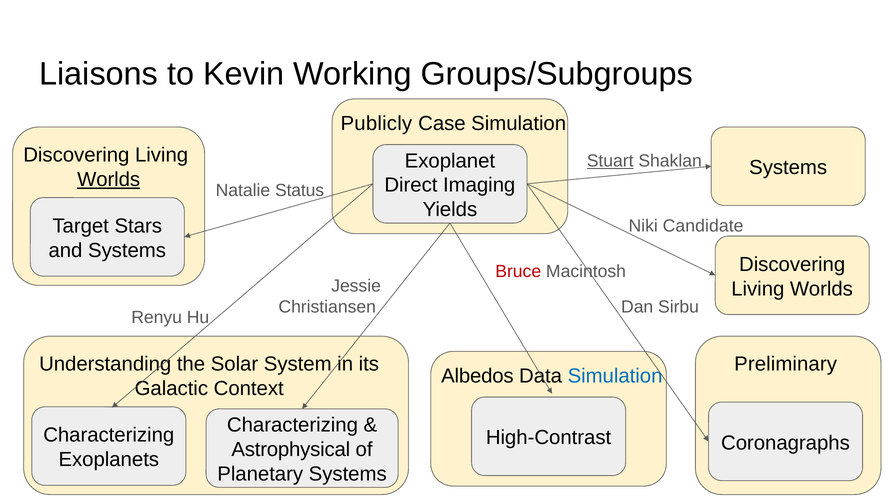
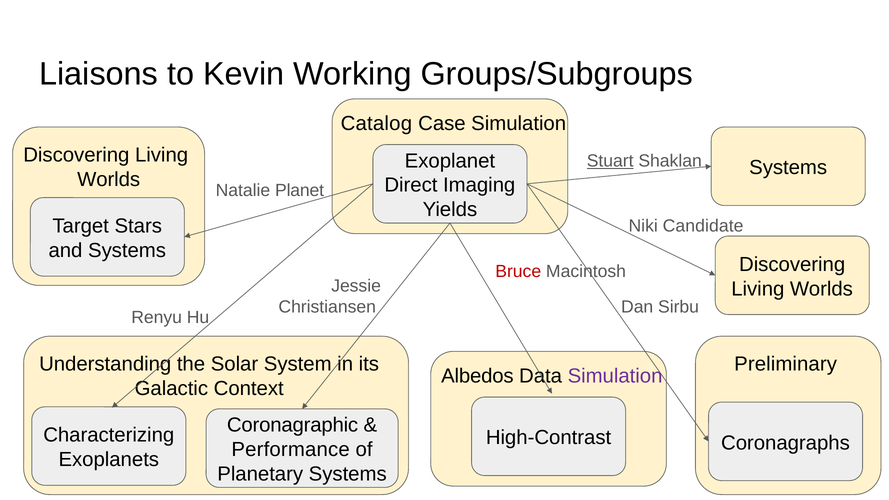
Publicly: Publicly -> Catalog
Worlds at (109, 180) underline: present -> none
Status: Status -> Planet
Simulation at (615, 376) colour: blue -> purple
Characterizing at (292, 425): Characterizing -> Coronagraphic
Astrophysical: Astrophysical -> Performance
